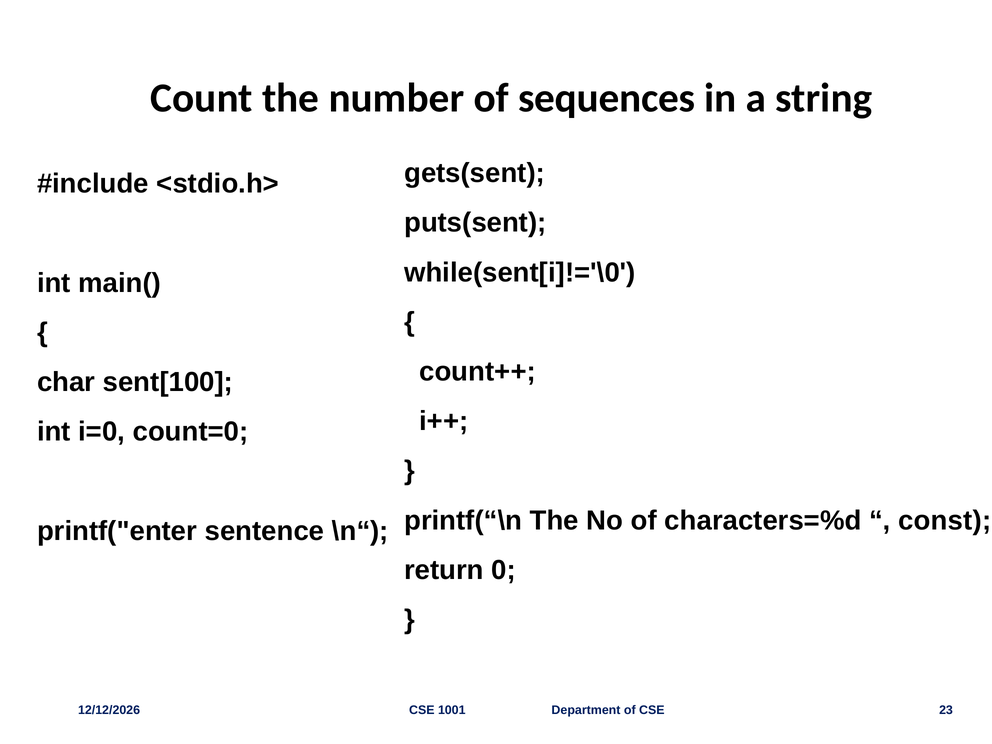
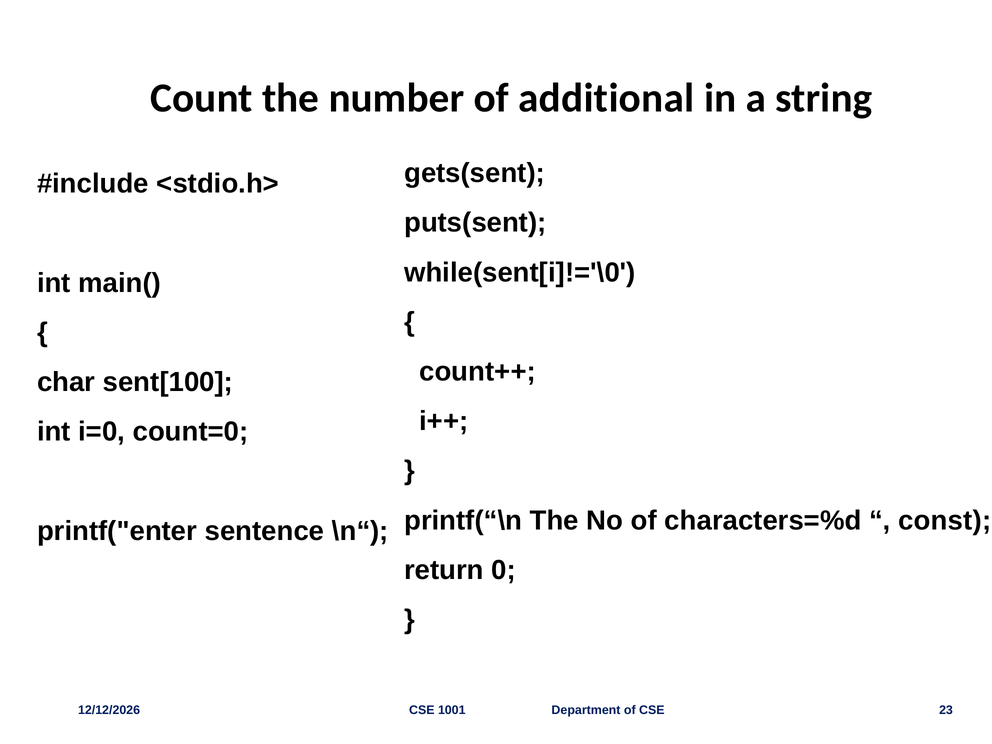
sequences: sequences -> additional
